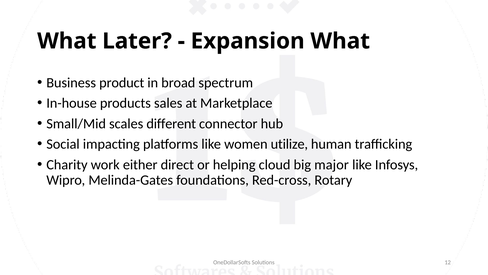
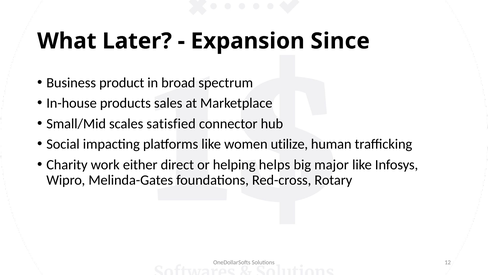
Expansion What: What -> Since
different: different -> satisfied
cloud: cloud -> helps
